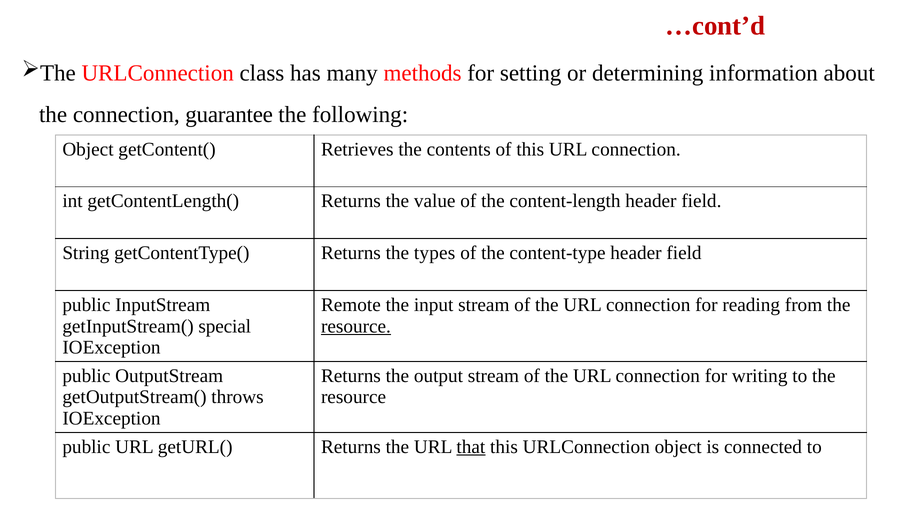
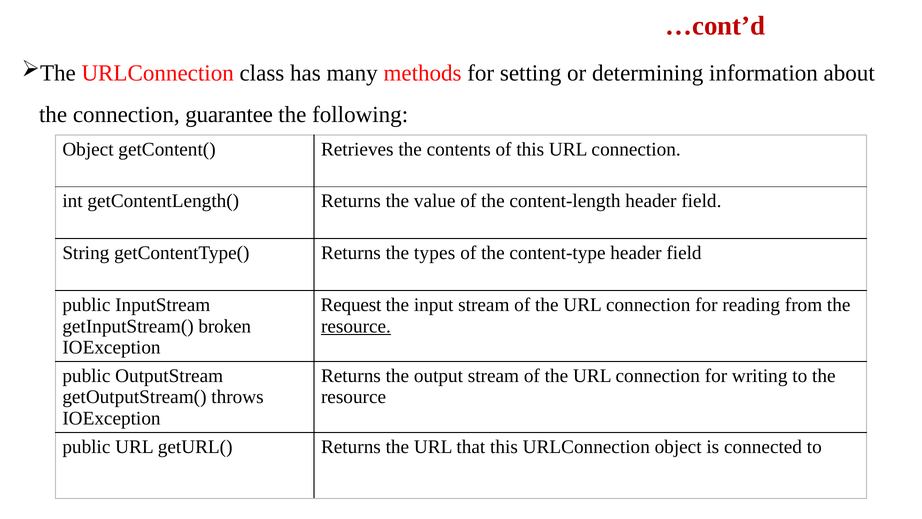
Remote: Remote -> Request
special: special -> broken
that underline: present -> none
